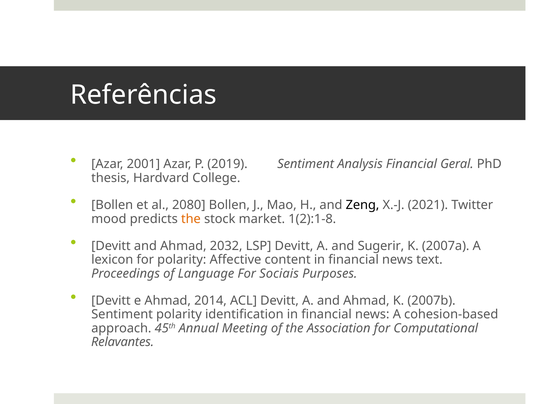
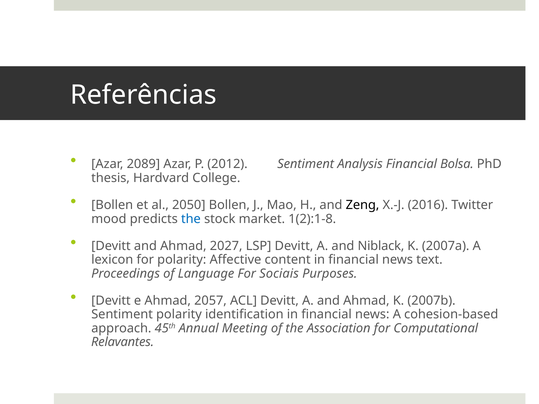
2001: 2001 -> 2089
2019: 2019 -> 2012
Geral: Geral -> Bolsa
2080: 2080 -> 2050
2021: 2021 -> 2016
the at (191, 219) colour: orange -> blue
2032: 2032 -> 2027
Sugerir: Sugerir -> Niblack
2014: 2014 -> 2057
